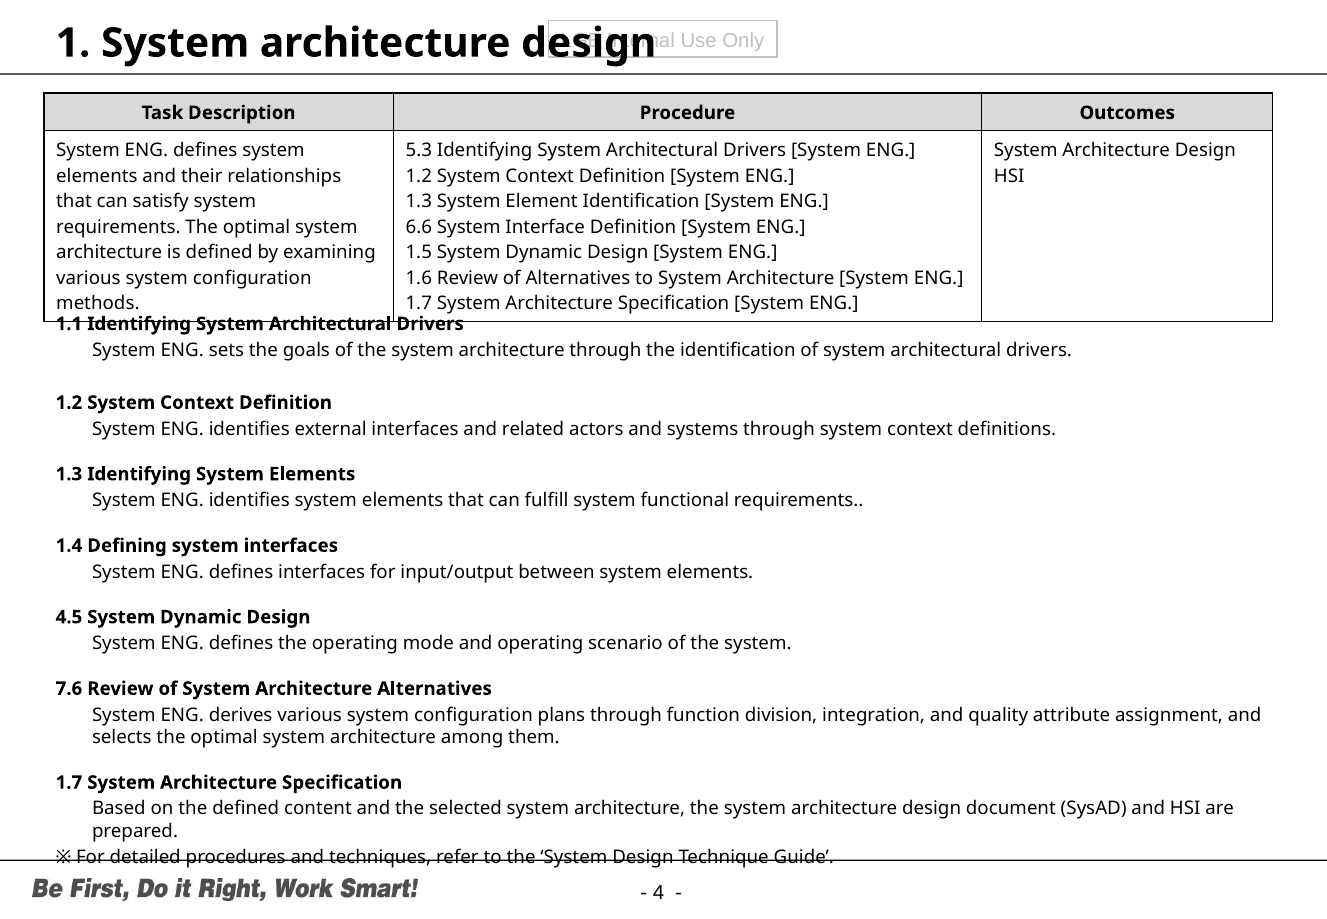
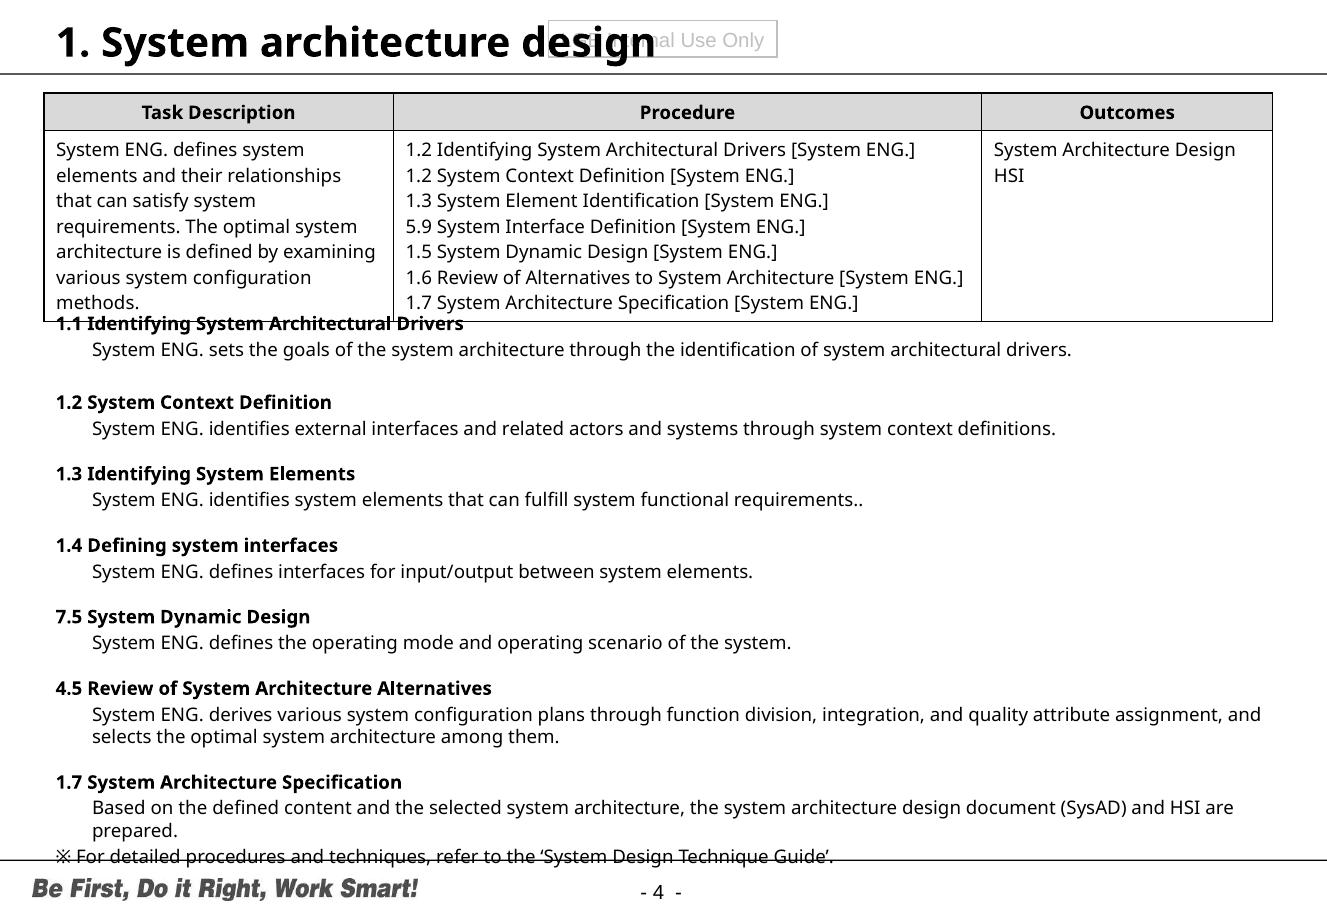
5.3 at (419, 151): 5.3 -> 1.2
6.6: 6.6 -> 5.9
4.5: 4.5 -> 7.5
7.6: 7.6 -> 4.5
